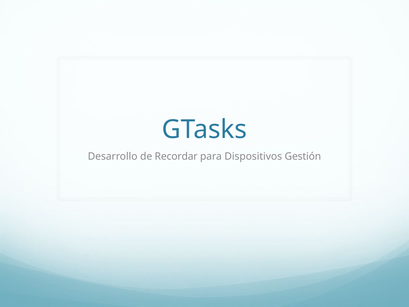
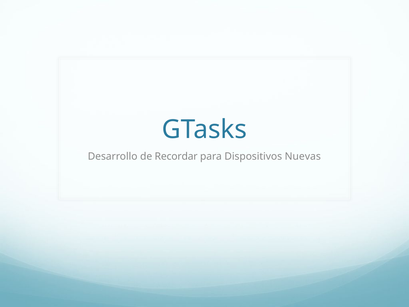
Gestión: Gestión -> Nuevas
